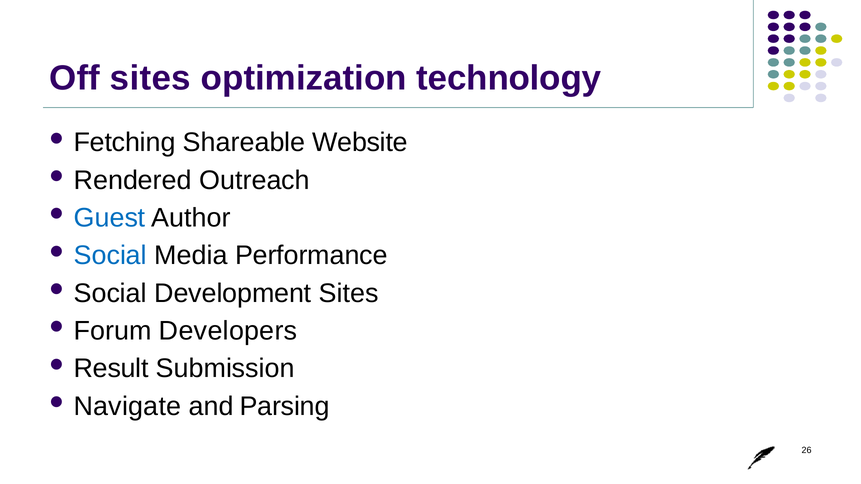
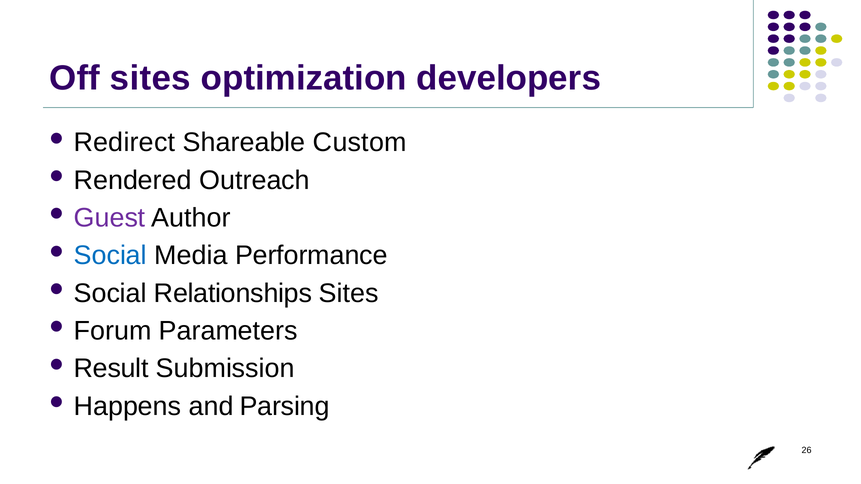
technology: technology -> developers
Fetching: Fetching -> Redirect
Website: Website -> Custom
Guest colour: blue -> purple
Development: Development -> Relationships
Developers: Developers -> Parameters
Navigate: Navigate -> Happens
